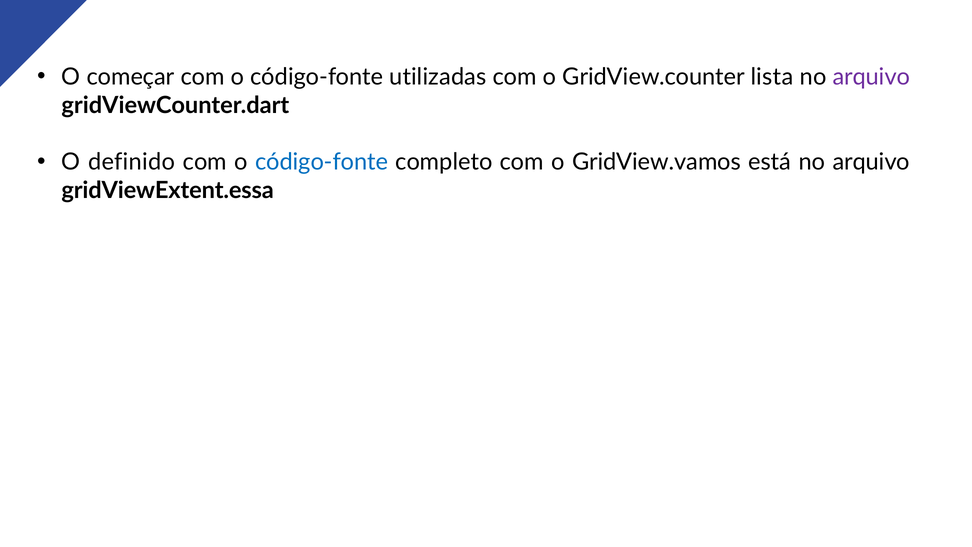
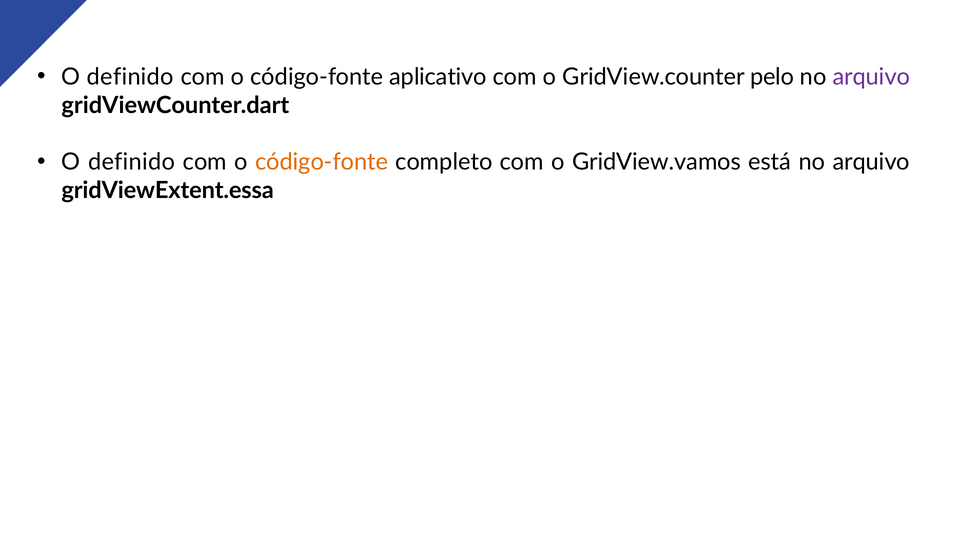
começar at (131, 77): começar -> definido
utilizadas: utilizadas -> aplicativo
lista: lista -> pelo
código-fonte at (322, 162) colour: blue -> orange
